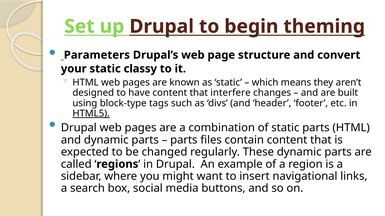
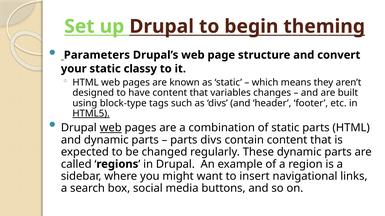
interfere: interfere -> variables
web at (111, 128) underline: none -> present
parts files: files -> divs
